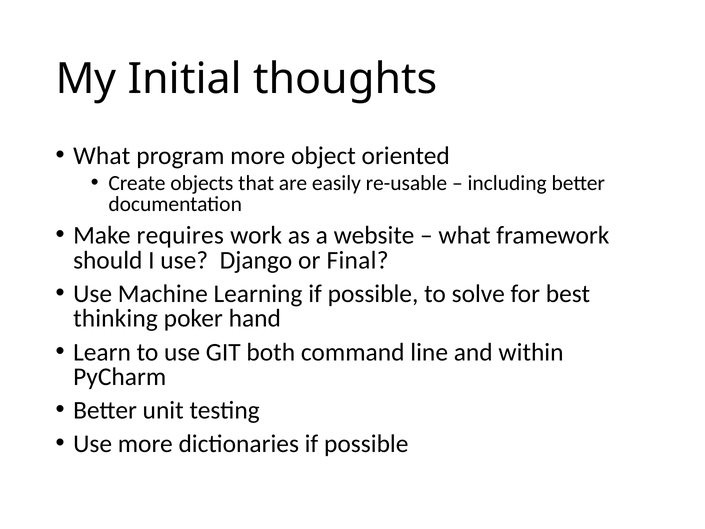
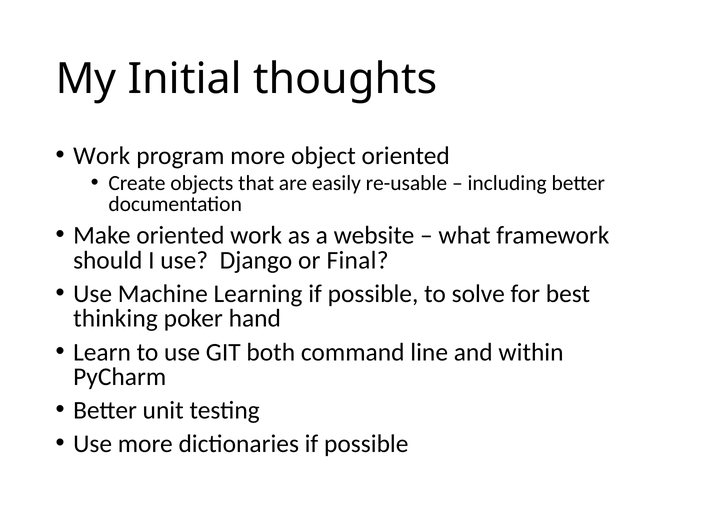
What at (102, 156): What -> Work
Make requires: requires -> oriented
